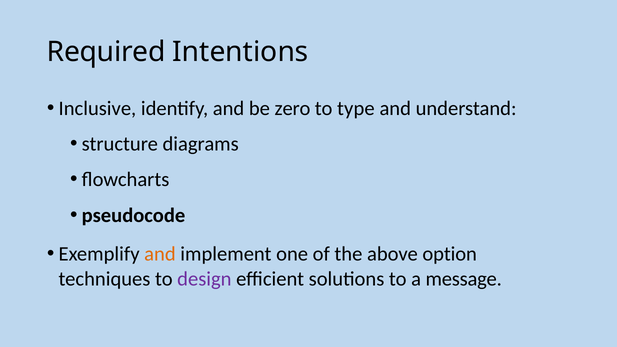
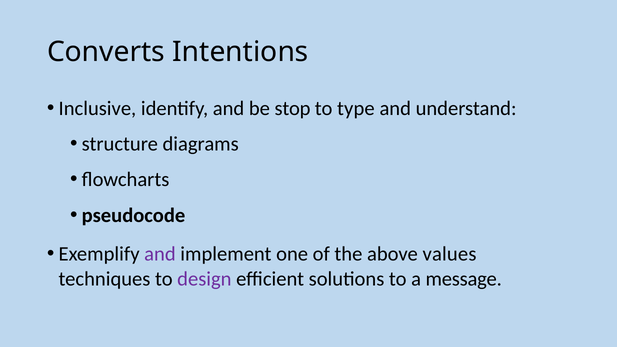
Required: Required -> Converts
zero: zero -> stop
and at (160, 254) colour: orange -> purple
option: option -> values
